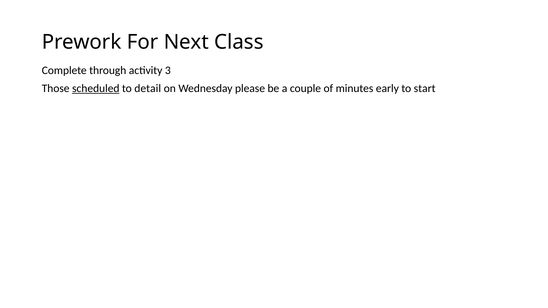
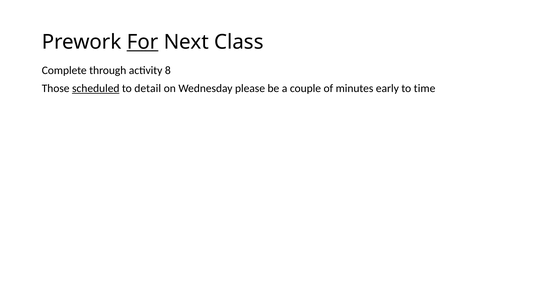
For underline: none -> present
3: 3 -> 8
start: start -> time
